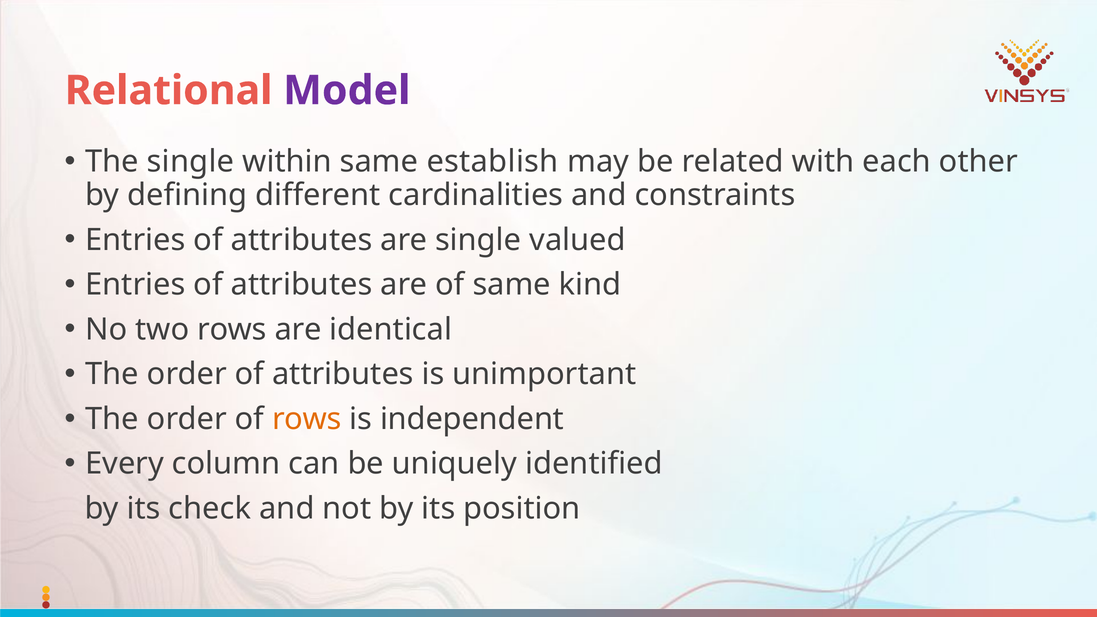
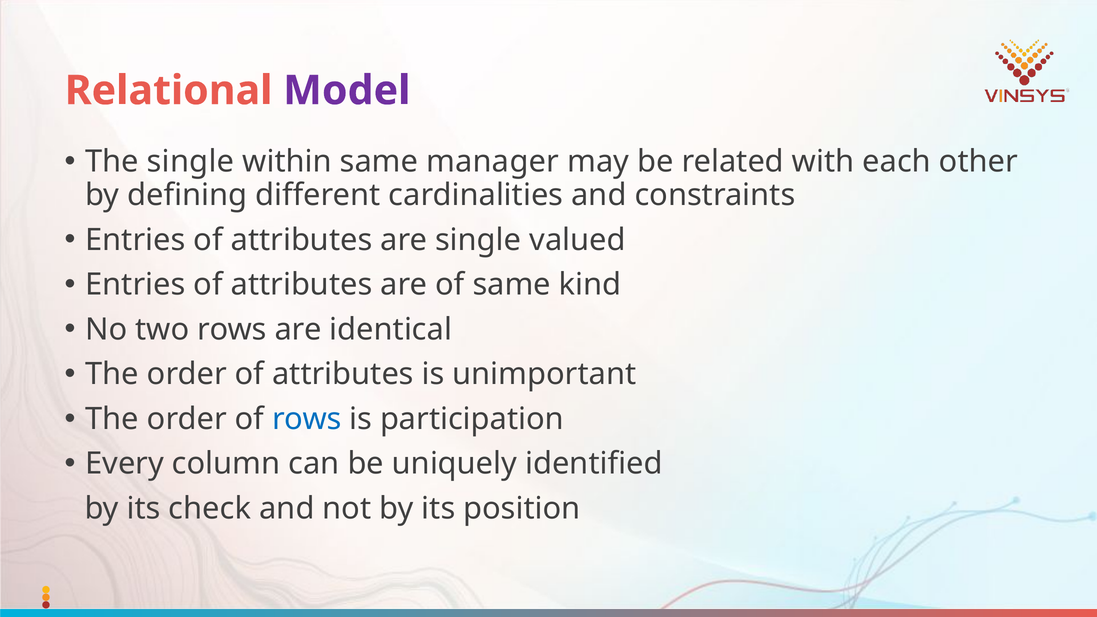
establish: establish -> manager
rows at (307, 419) colour: orange -> blue
independent: independent -> participation
